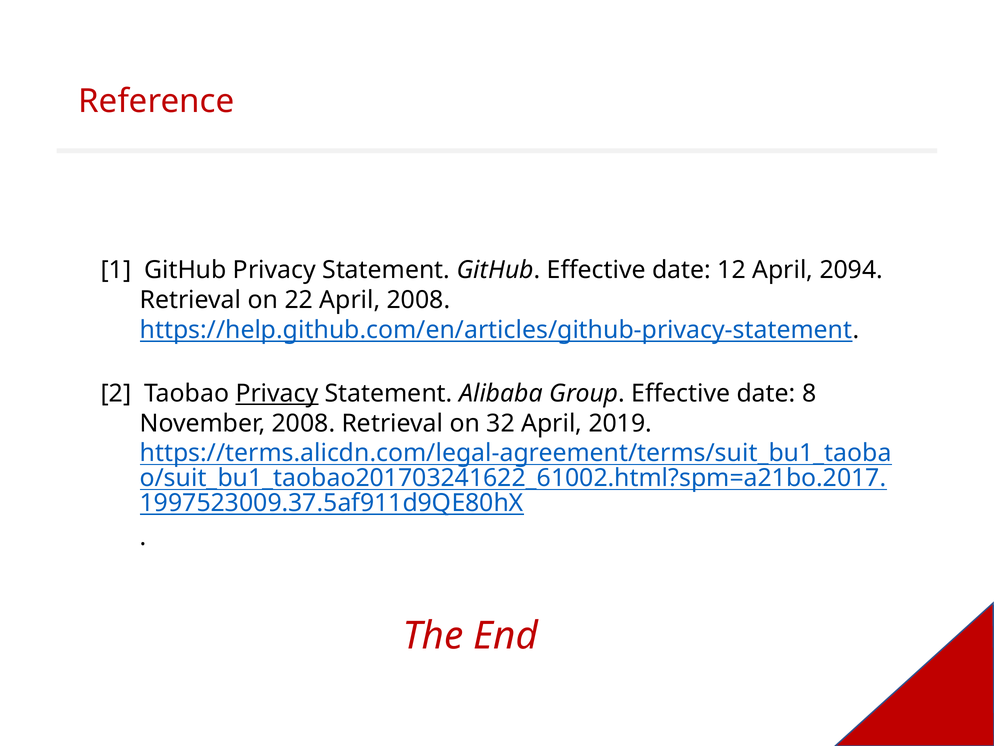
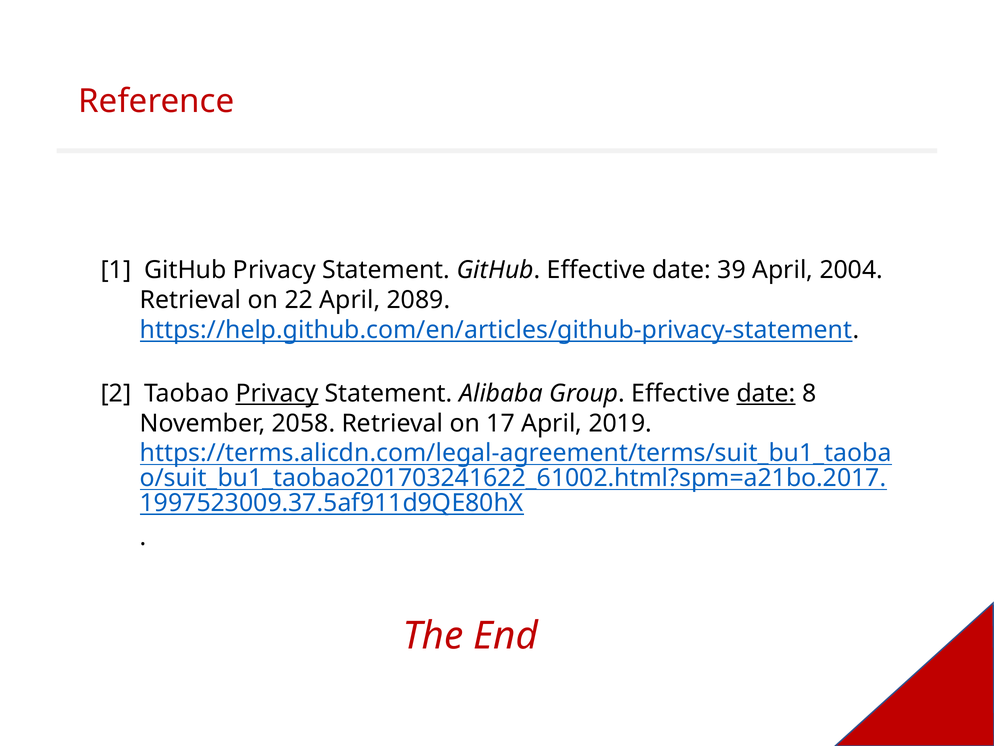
12: 12 -> 39
2094: 2094 -> 2004
April 2008: 2008 -> 2089
date at (766, 393) underline: none -> present
November 2008: 2008 -> 2058
32: 32 -> 17
